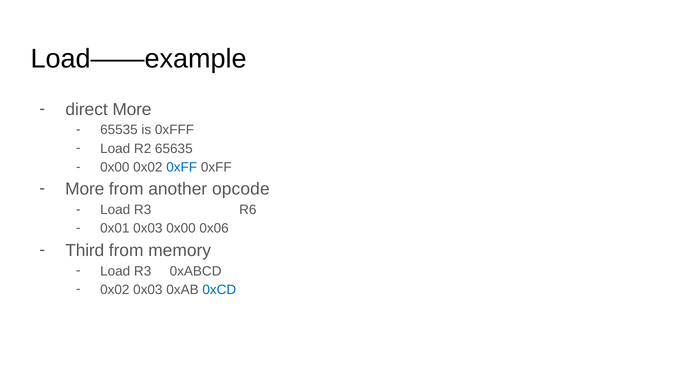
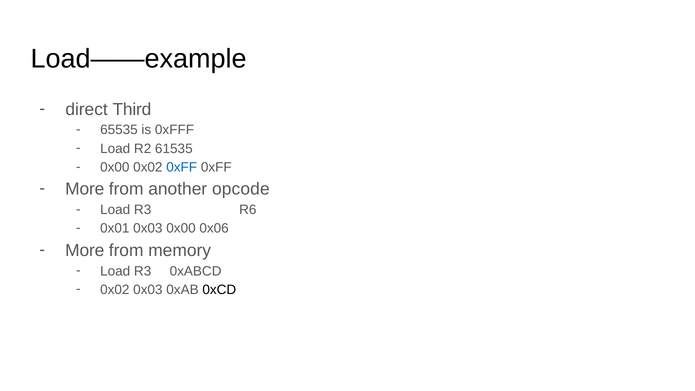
direct More: More -> Third
65635: 65635 -> 61535
Third at (85, 250): Third -> More
0xCD colour: blue -> black
